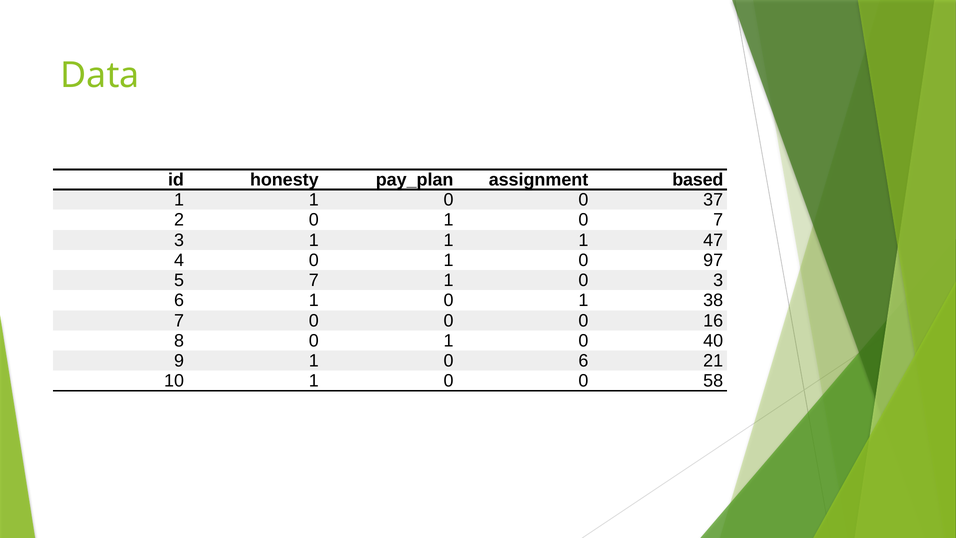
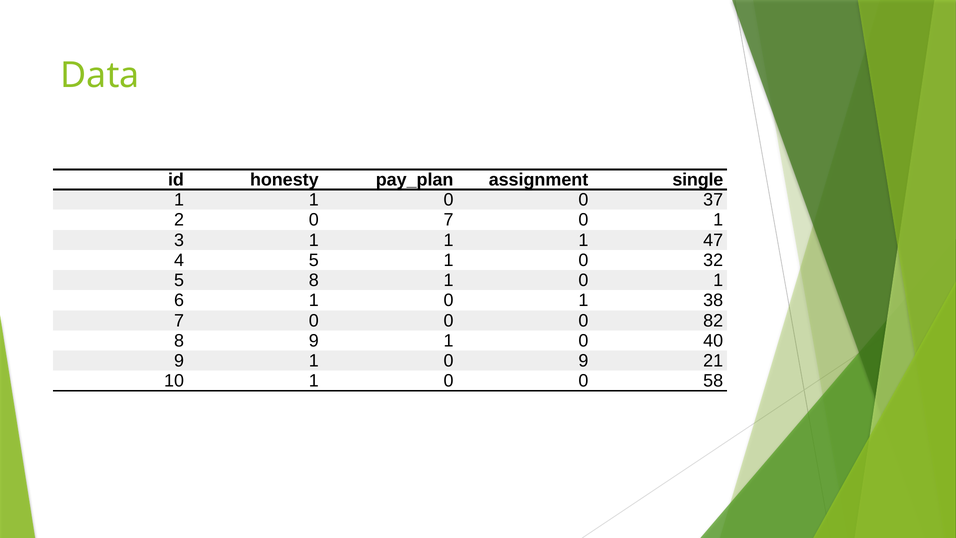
based: based -> single
2 0 1: 1 -> 7
7 at (718, 220): 7 -> 1
4 0: 0 -> 5
97: 97 -> 32
5 7: 7 -> 8
3 at (718, 280): 3 -> 1
16: 16 -> 82
8 0: 0 -> 9
0 6: 6 -> 9
